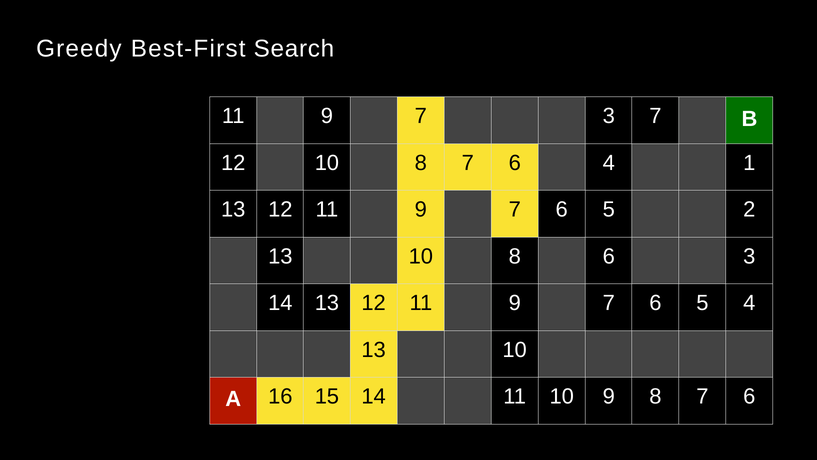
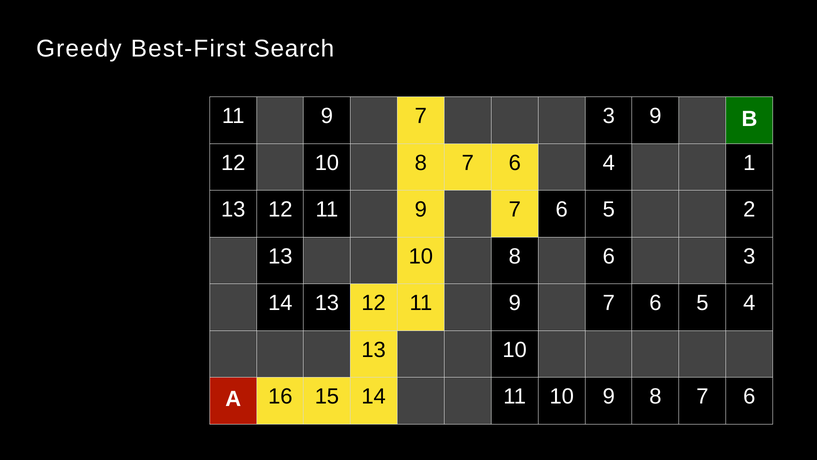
3 7: 7 -> 9
